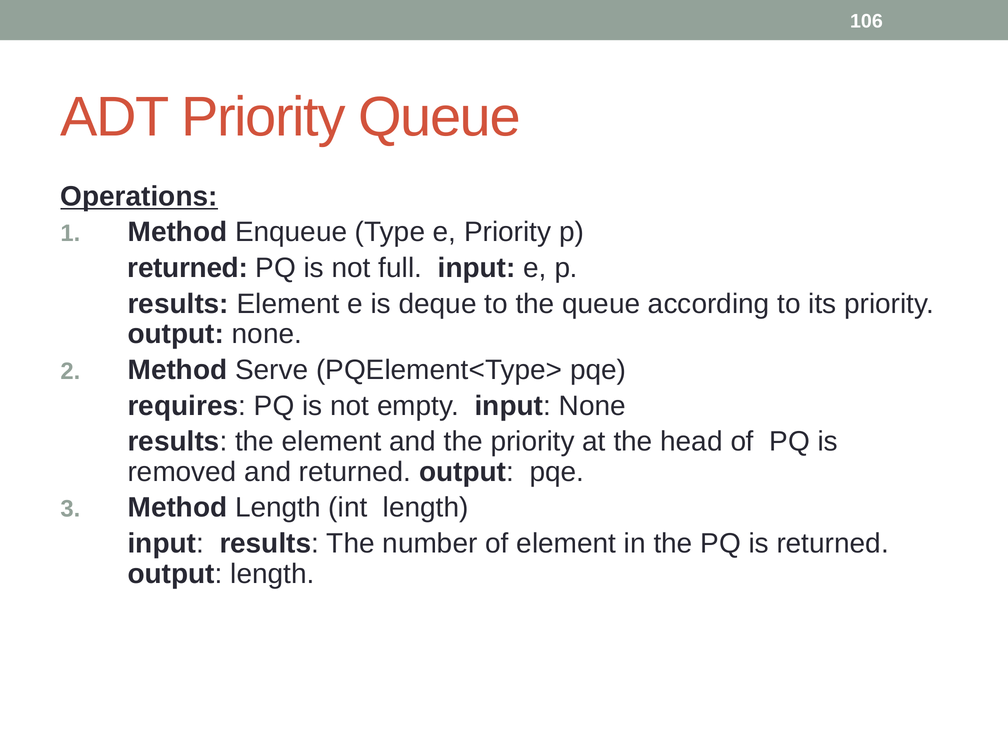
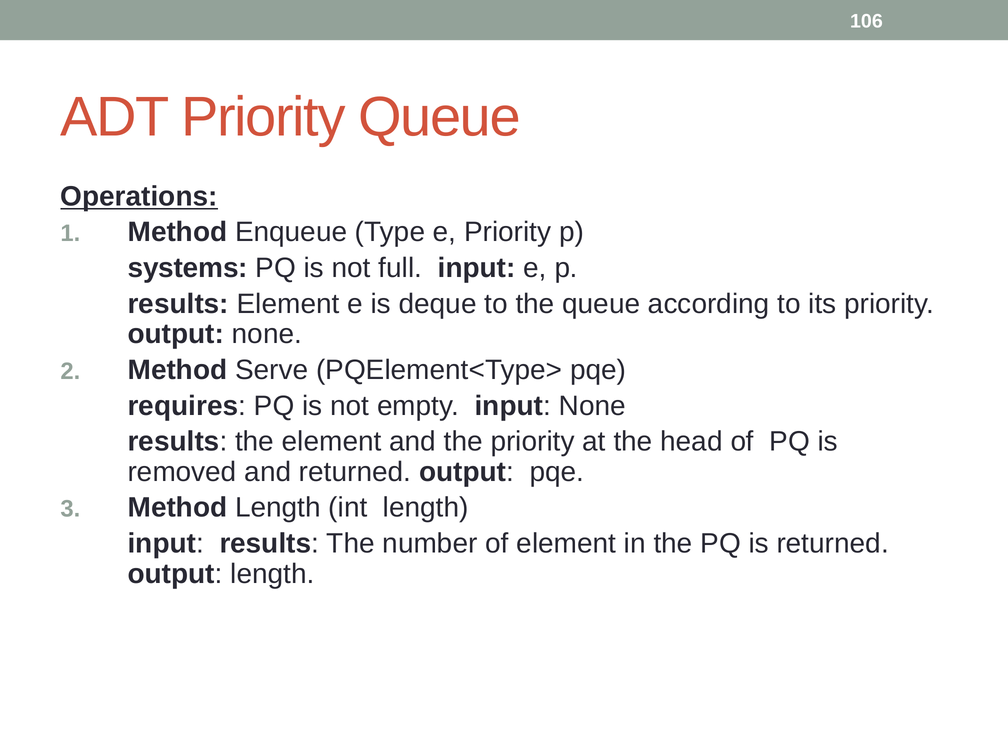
returned at (188, 268): returned -> systems
